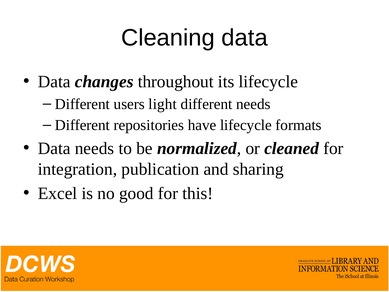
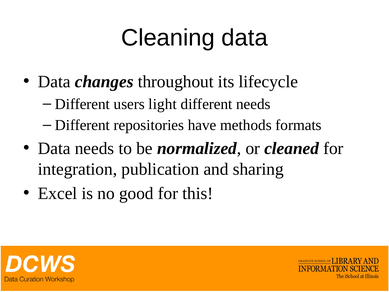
have lifecycle: lifecycle -> methods
